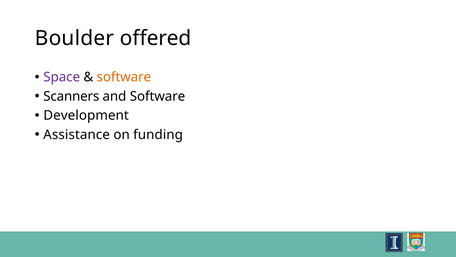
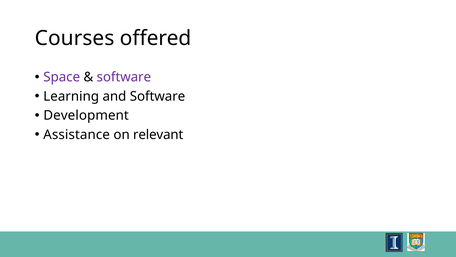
Boulder: Boulder -> Courses
software at (124, 77) colour: orange -> purple
Scanners: Scanners -> Learning
funding: funding -> relevant
